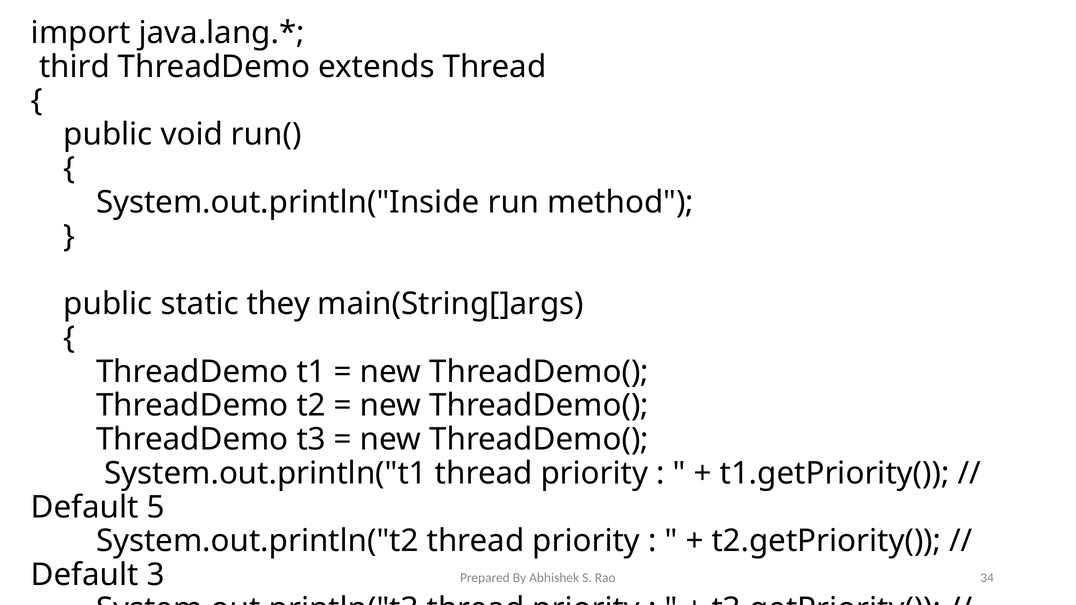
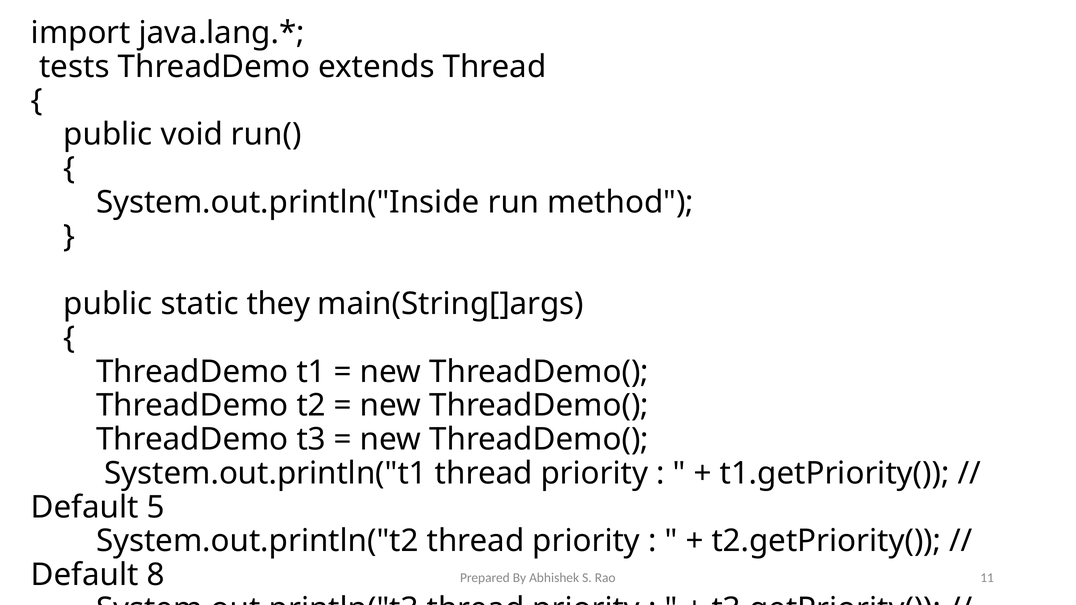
third: third -> tests
3: 3 -> 8
34: 34 -> 11
